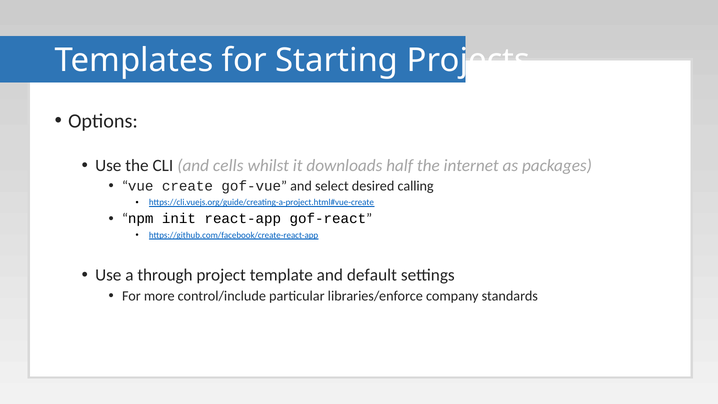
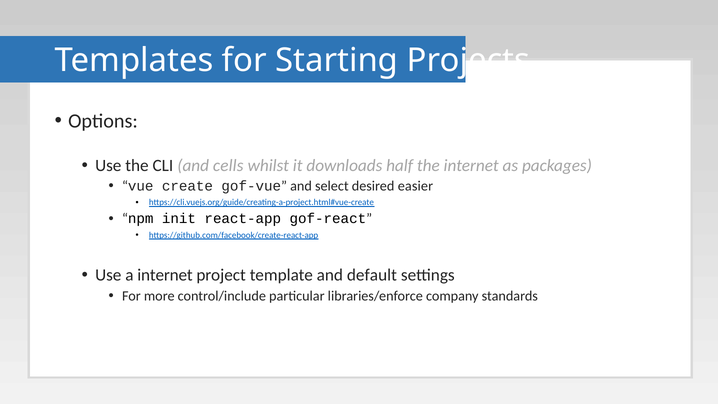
calling: calling -> easier
a through: through -> internet
